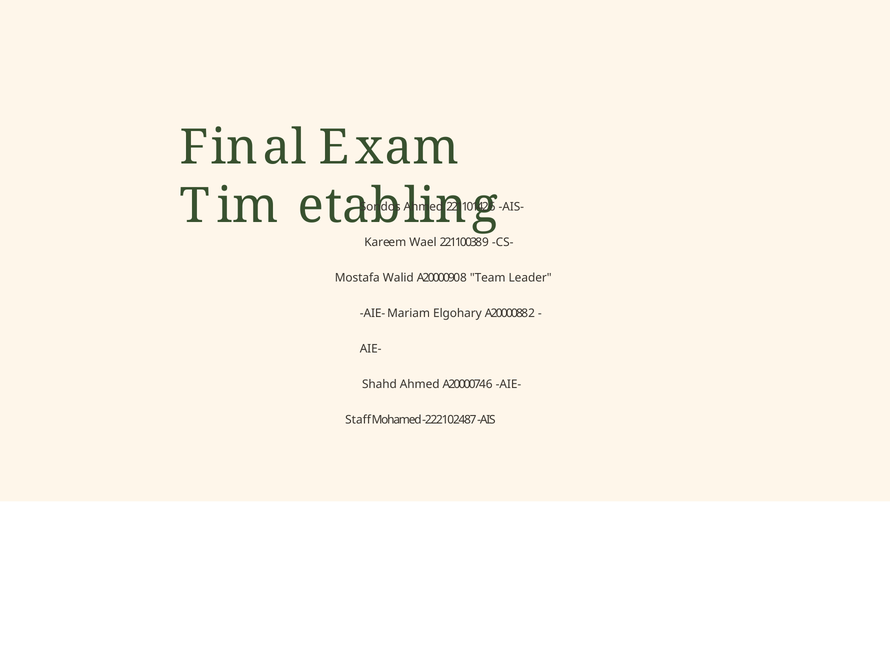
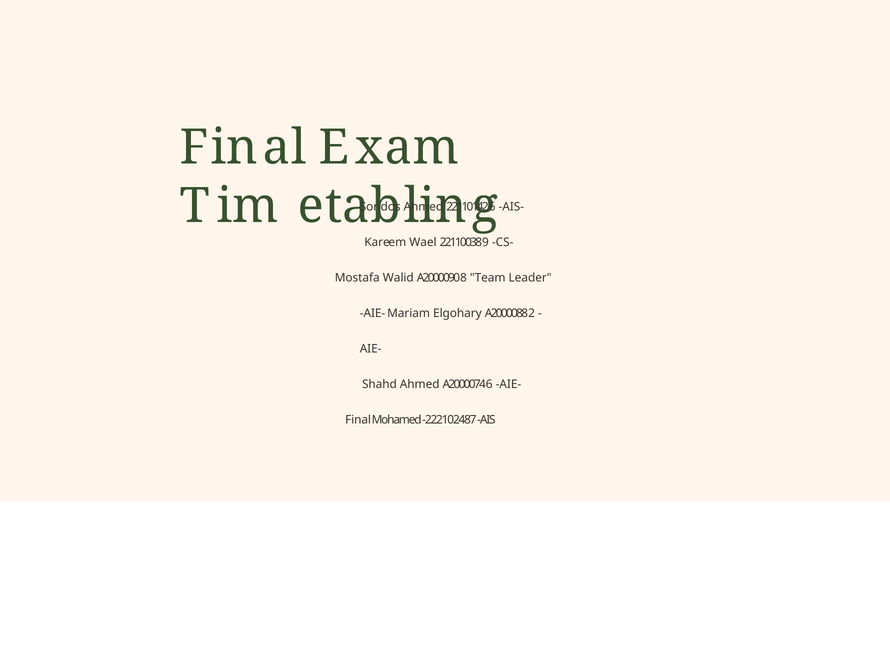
Staff at (358, 420): Staff -> Final
